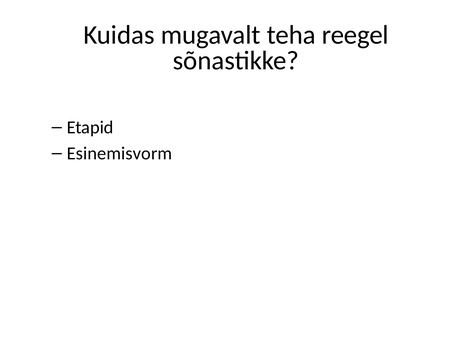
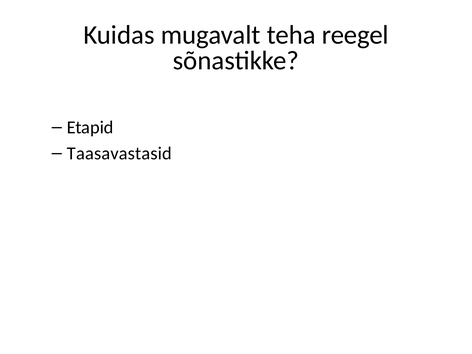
Esinemisvorm: Esinemisvorm -> Taasavastasid
